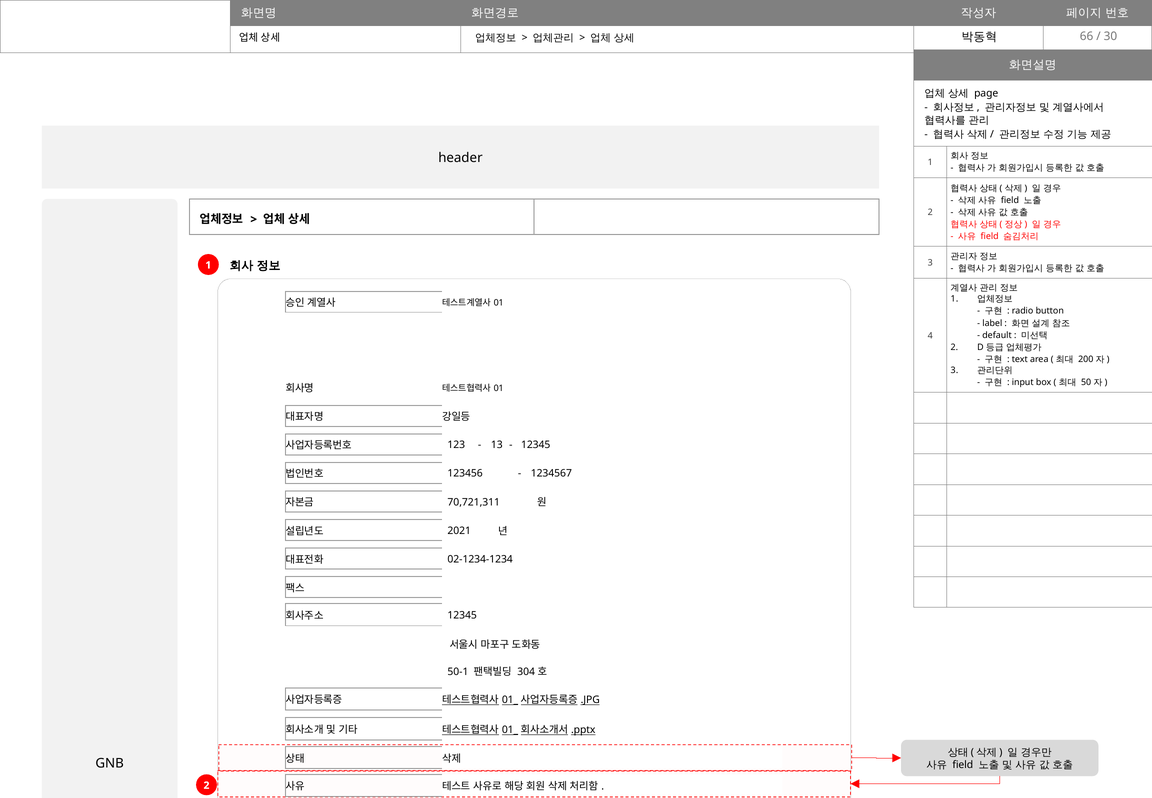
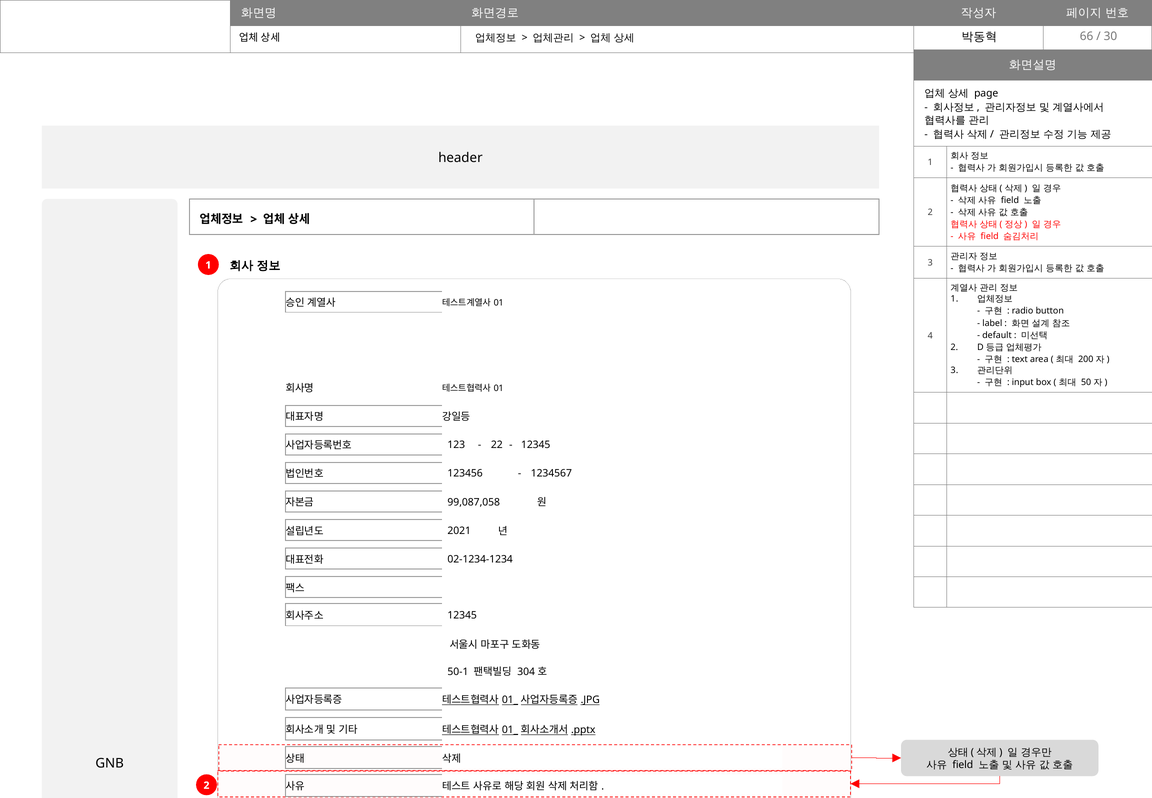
13: 13 -> 22
70,721,311: 70,721,311 -> 99,087,058
